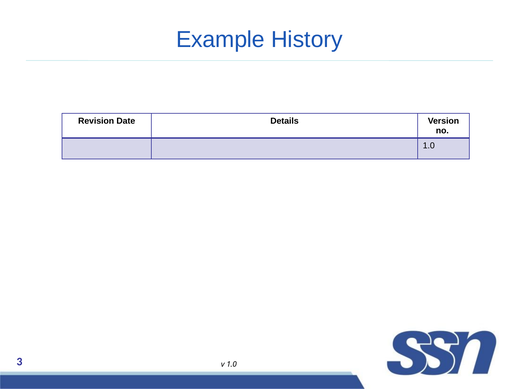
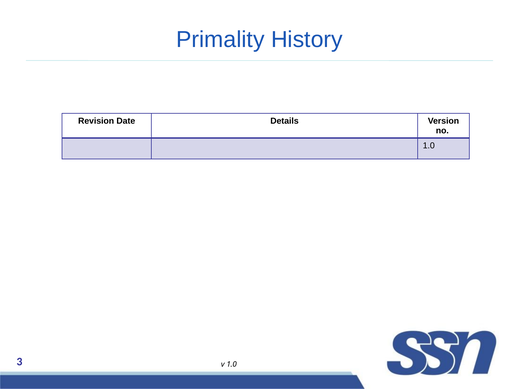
Example: Example -> Primality
